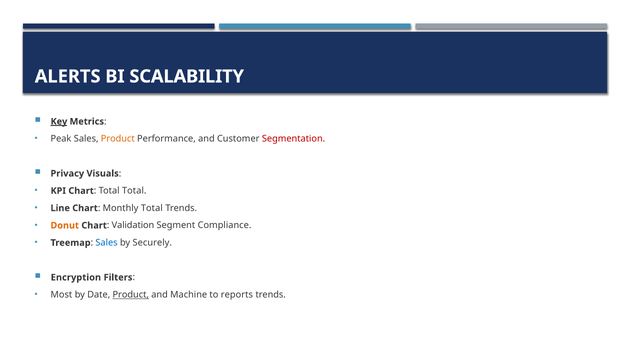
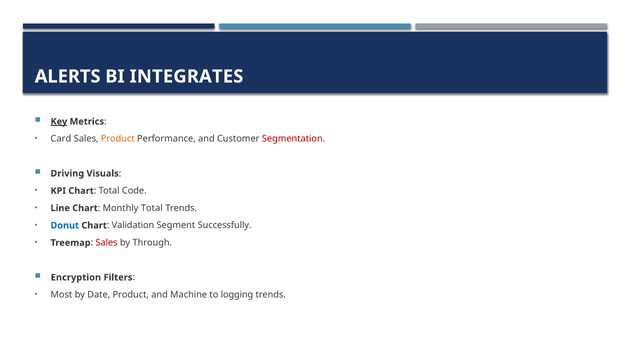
SCALABILITY: SCALABILITY -> INTEGRATES
Peak: Peak -> Card
Privacy: Privacy -> Driving
Total Total: Total -> Code
Donut colour: orange -> blue
Compliance: Compliance -> Successfully
Sales at (107, 243) colour: blue -> red
Securely: Securely -> Through
Product at (131, 295) underline: present -> none
reports: reports -> logging
